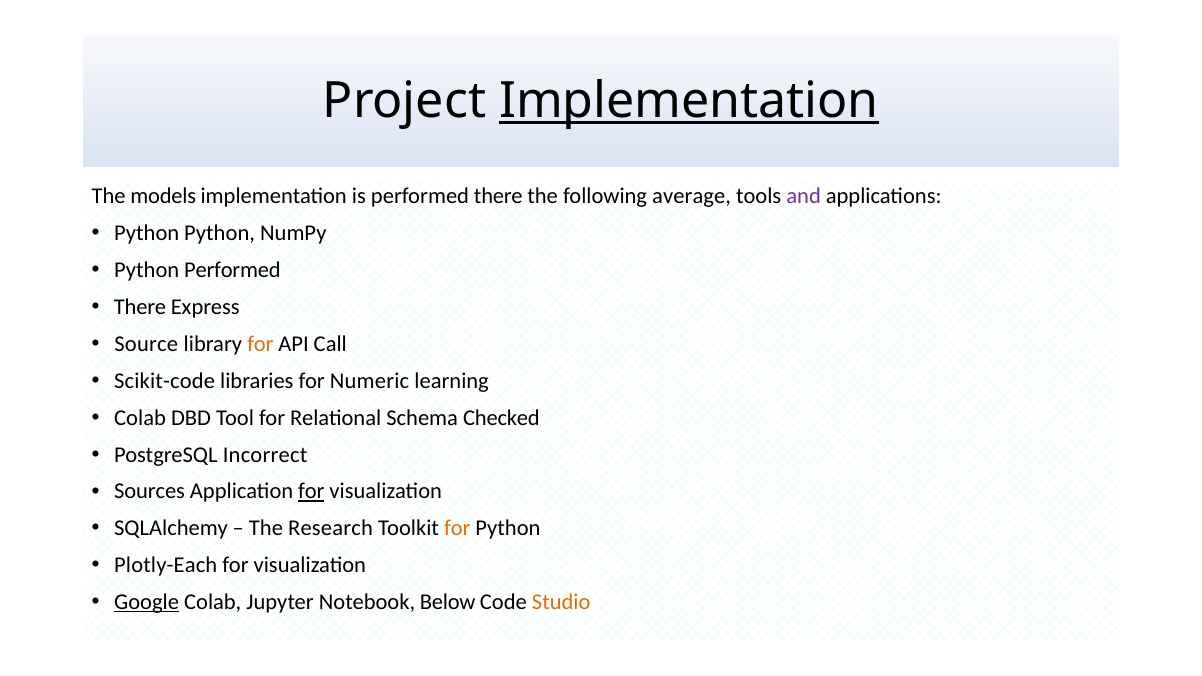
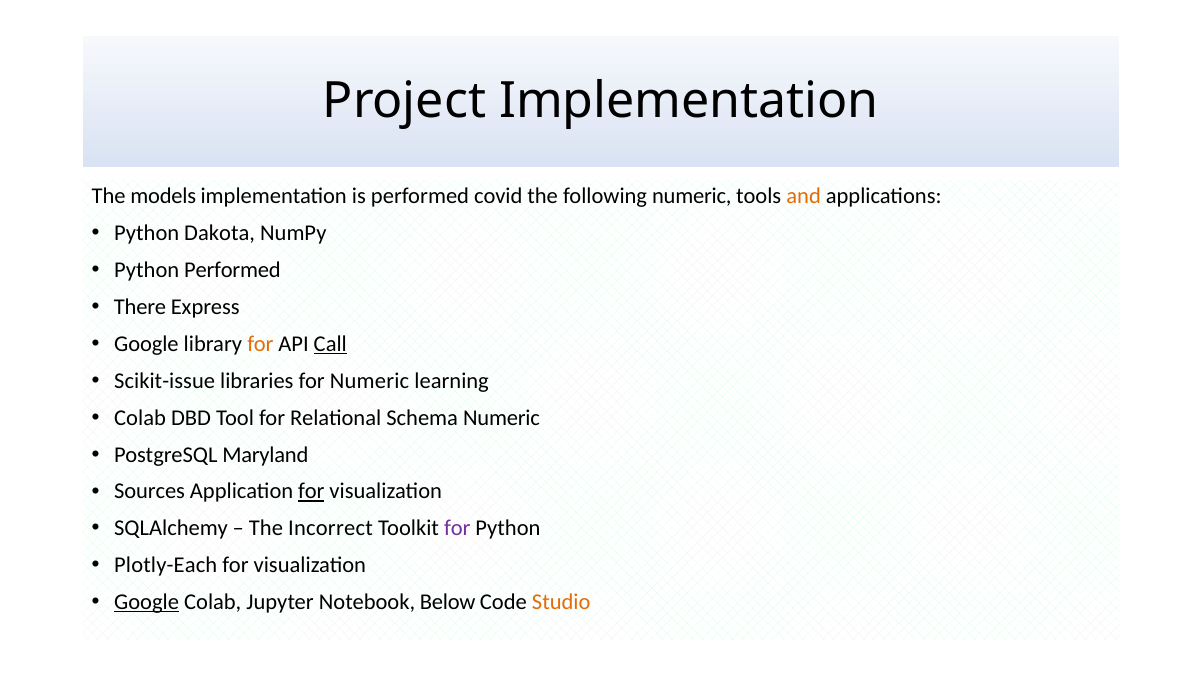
Implementation at (689, 101) underline: present -> none
performed there: there -> covid
following average: average -> numeric
and colour: purple -> orange
Python Python: Python -> Dakota
Source at (146, 344): Source -> Google
Call underline: none -> present
Scikit-code: Scikit-code -> Scikit-issue
Schema Checked: Checked -> Numeric
Incorrect: Incorrect -> Maryland
Research: Research -> Incorrect
for at (457, 528) colour: orange -> purple
